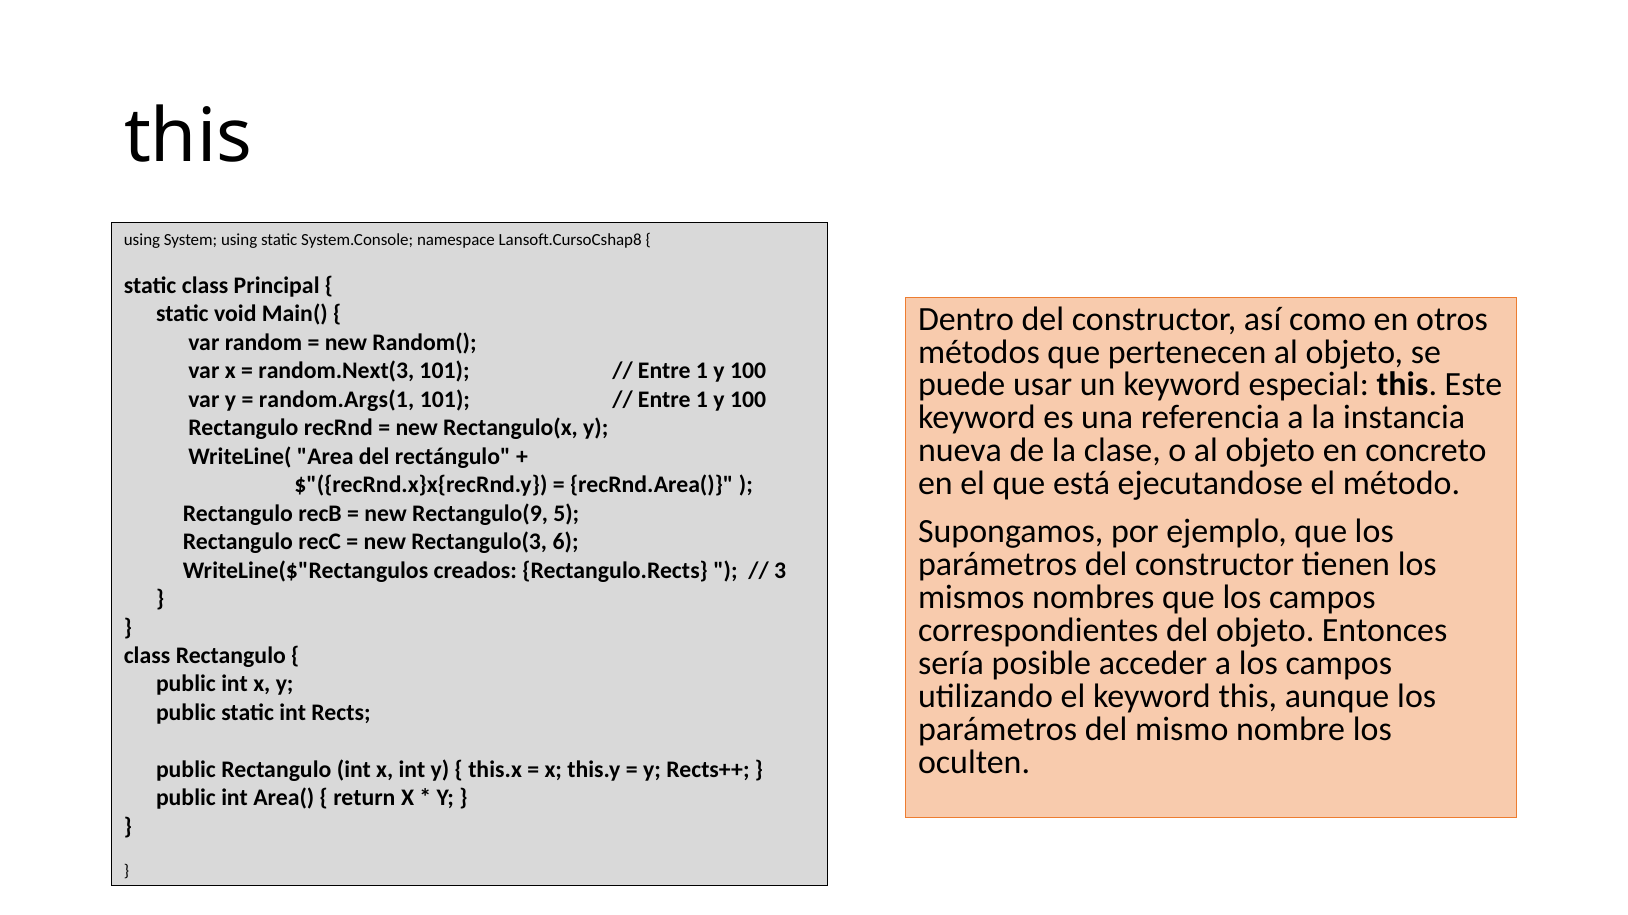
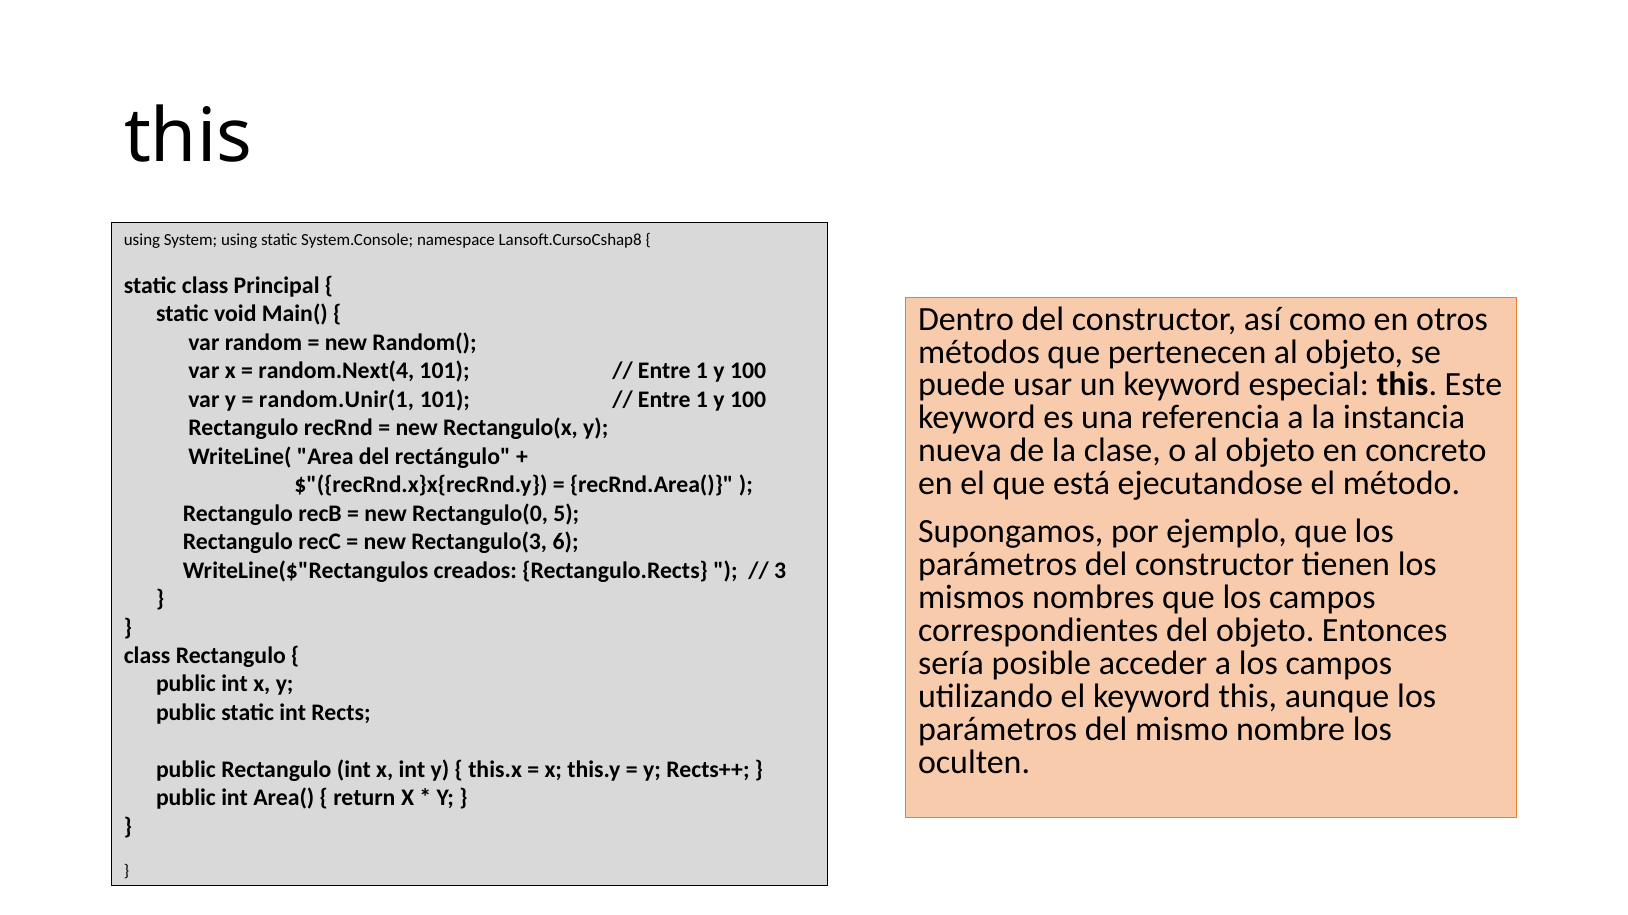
random.Next(3: random.Next(3 -> random.Next(4
random.Args(1: random.Args(1 -> random.Unir(1
Rectangulo(9: Rectangulo(9 -> Rectangulo(0
